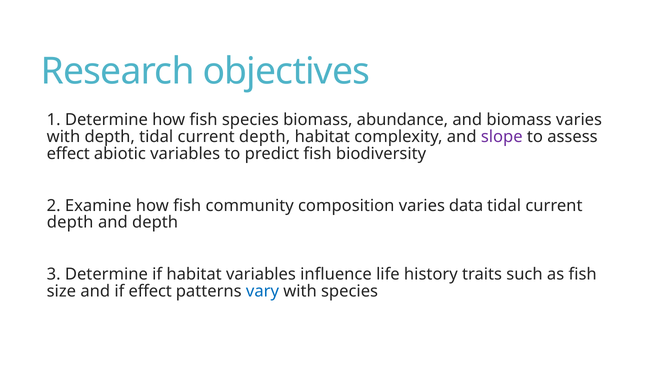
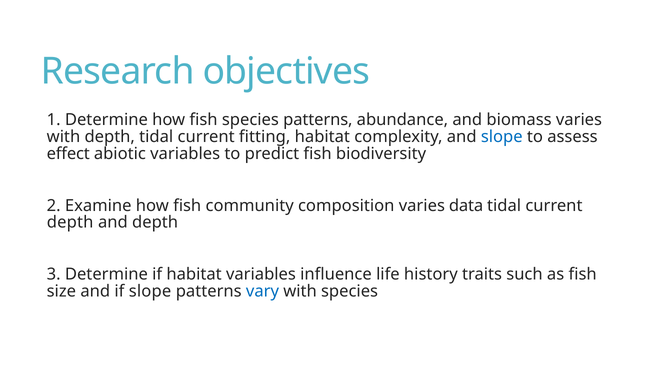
species biomass: biomass -> patterns
depth tidal current depth: depth -> fitting
slope at (502, 137) colour: purple -> blue
if effect: effect -> slope
